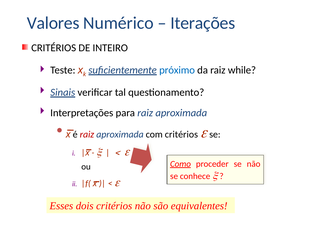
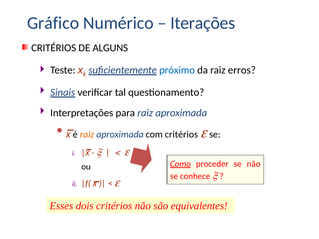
Valores: Valores -> Gráfico
INTEIRO: INTEIRO -> ALGUNS
while: while -> erros
raiz at (87, 135) colour: red -> orange
